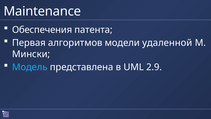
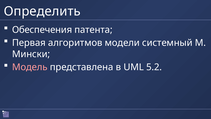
Maintenance: Maintenance -> Определить
удаленной: удаленной -> системный
Модель colour: light blue -> pink
2.9: 2.9 -> 5.2
